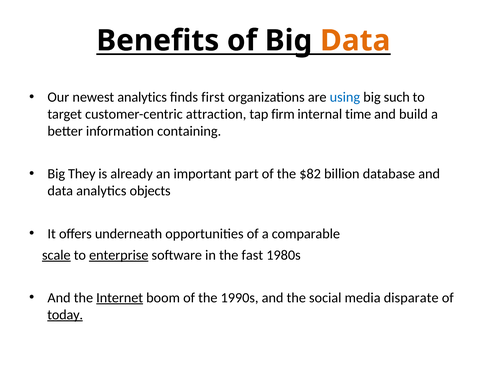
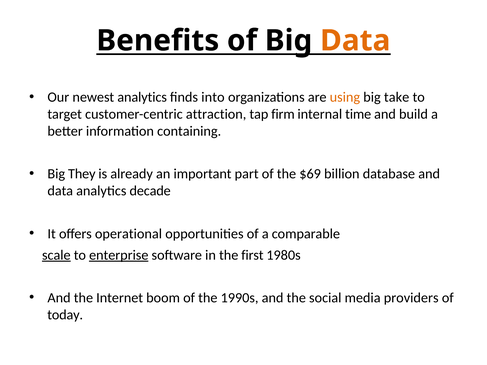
first: first -> into
using colour: blue -> orange
such: such -> take
$82: $82 -> $69
objects: objects -> decade
underneath: underneath -> operational
fast: fast -> first
Internet underline: present -> none
disparate: disparate -> providers
today underline: present -> none
